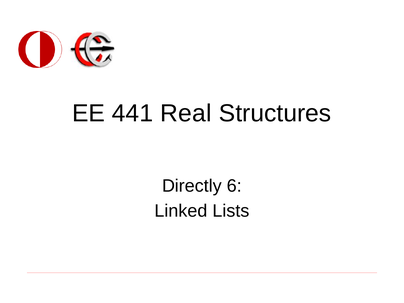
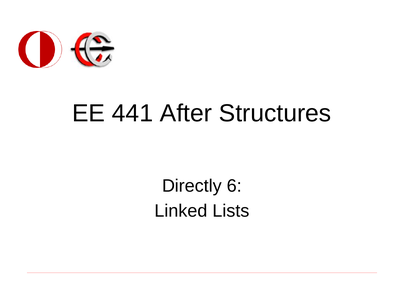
Real: Real -> After
